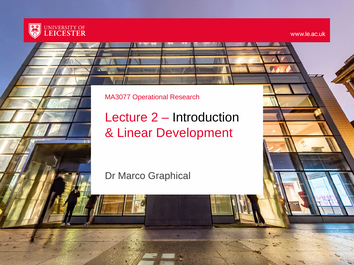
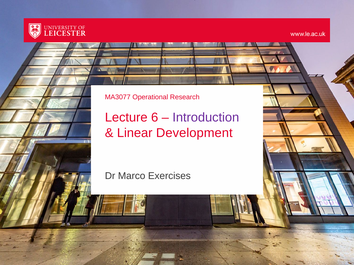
2: 2 -> 6
Introduction colour: black -> purple
Graphical: Graphical -> Exercises
